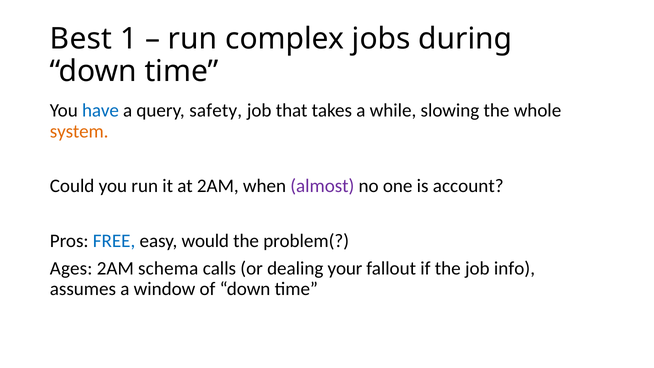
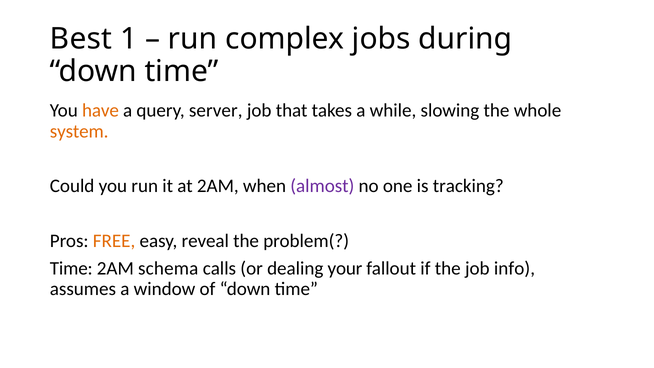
have colour: blue -> orange
safety: safety -> server
account: account -> tracking
FREE colour: blue -> orange
would: would -> reveal
Ages at (71, 268): Ages -> Time
